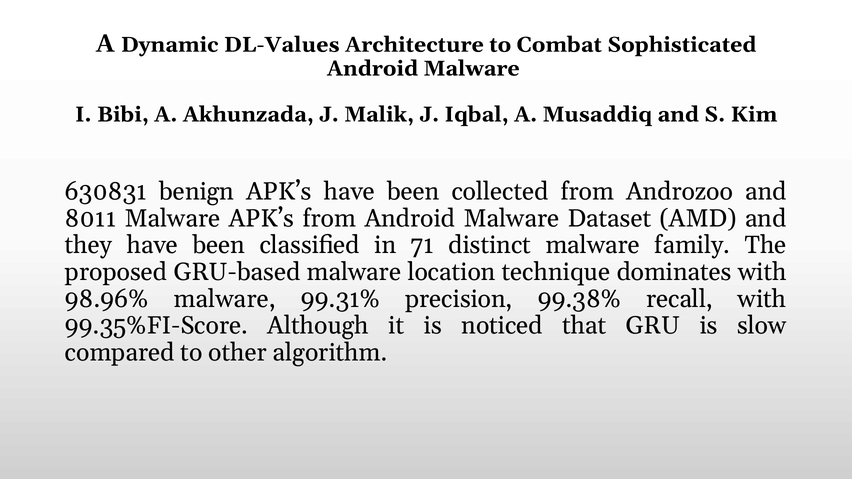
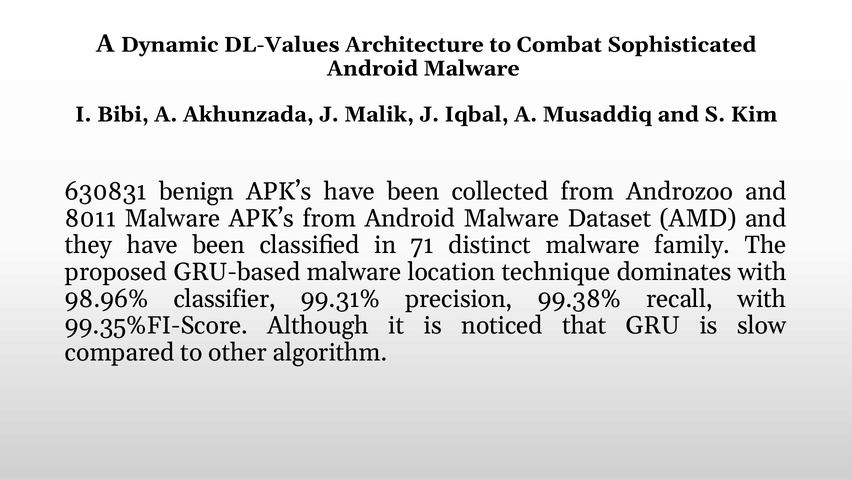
98.96% malware: malware -> classifier
